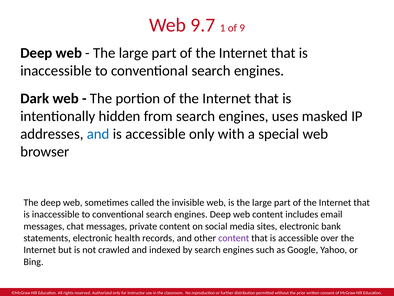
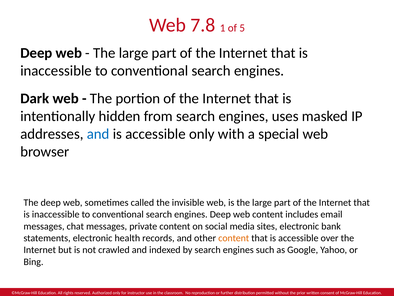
9.7: 9.7 -> 7.8
9: 9 -> 5
content at (234, 238) colour: purple -> orange
